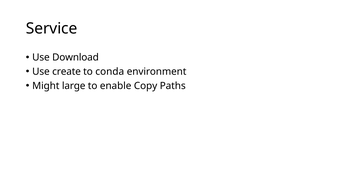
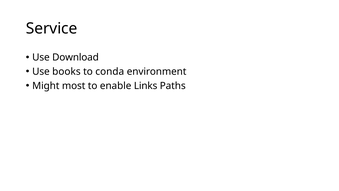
create: create -> books
large: large -> most
Copy: Copy -> Links
